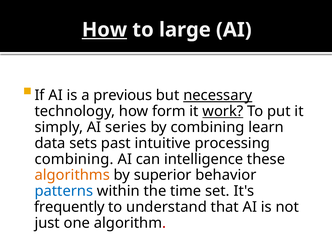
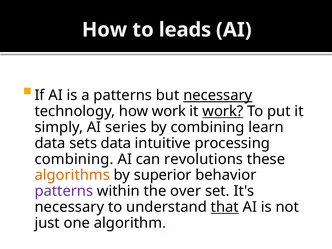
How at (104, 30) underline: present -> none
large: large -> leads
a previous: previous -> patterns
how form: form -> work
sets past: past -> data
intelligence: intelligence -> revolutions
patterns at (64, 191) colour: blue -> purple
time: time -> over
frequently at (69, 207): frequently -> necessary
that underline: none -> present
